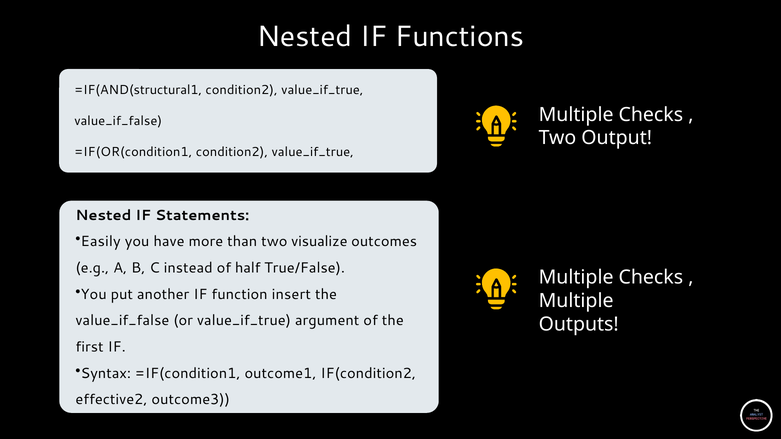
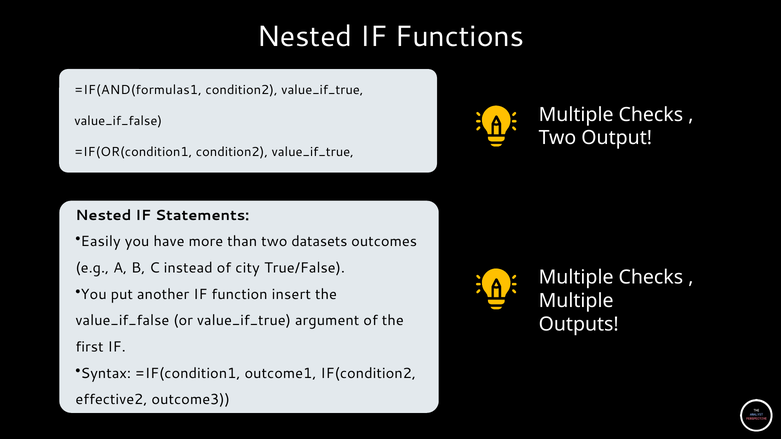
=IF(AND(structural1: =IF(AND(structural1 -> =IF(AND(formulas1
visualize: visualize -> datasets
half: half -> city
